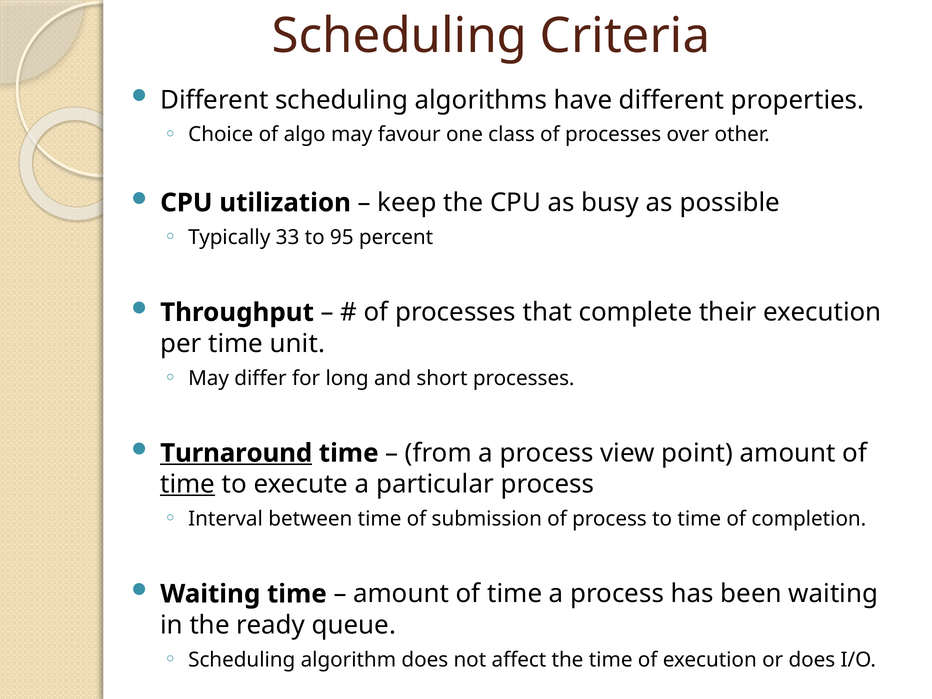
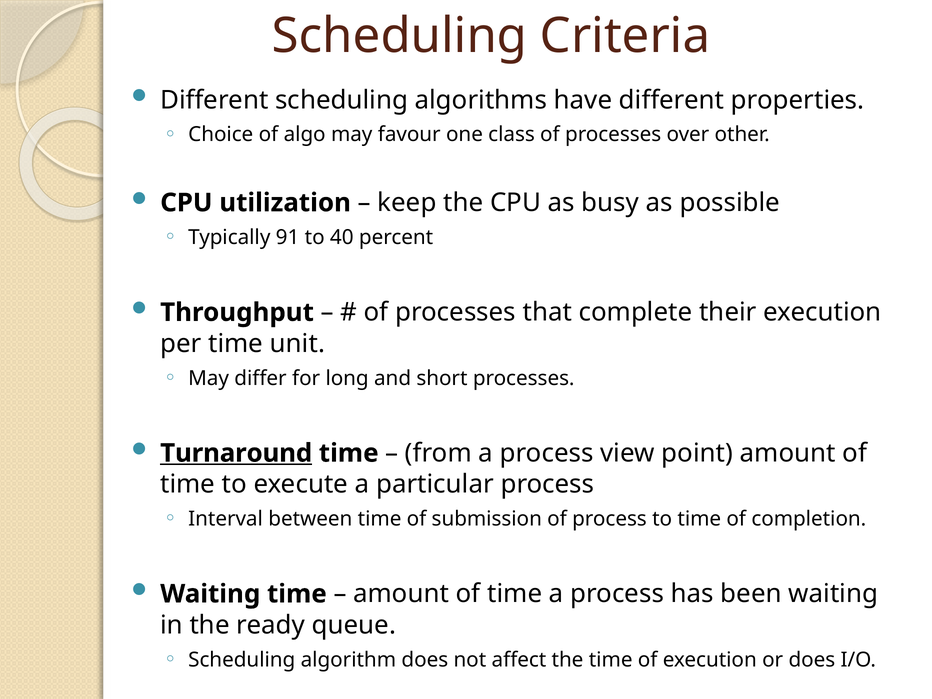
33: 33 -> 91
95: 95 -> 40
time at (188, 484) underline: present -> none
